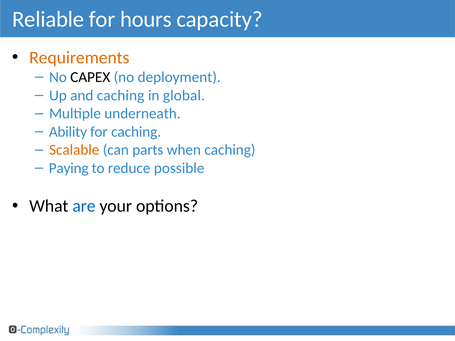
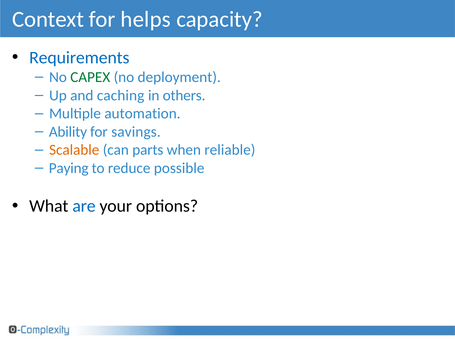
Reliable: Reliable -> Context
hours: hours -> helps
Requirements colour: orange -> blue
CAPEX colour: black -> green
global: global -> others
underneath: underneath -> automation
for caching: caching -> savings
when caching: caching -> reliable
